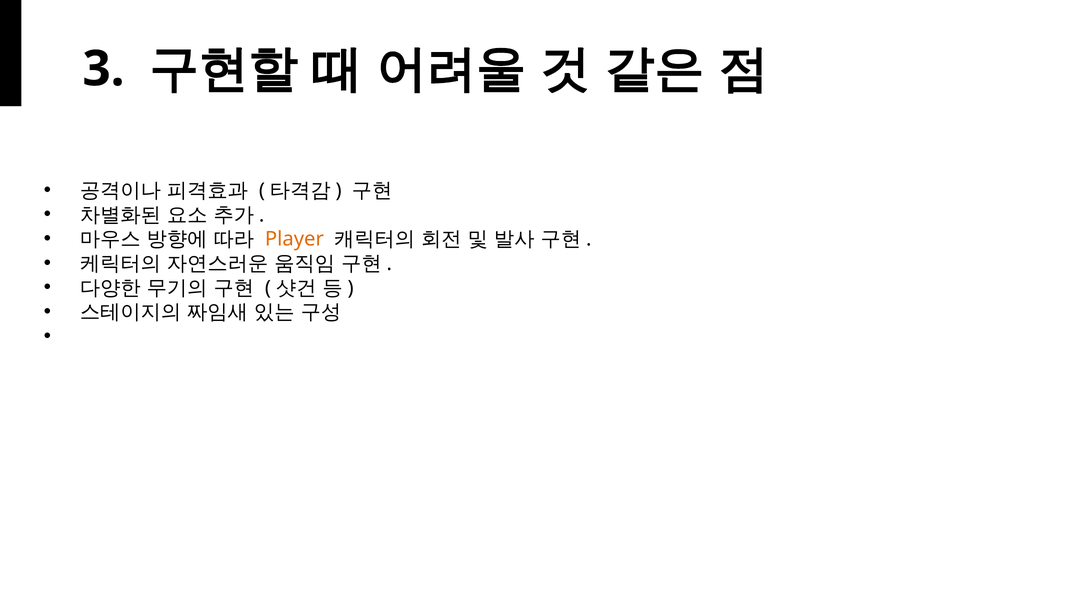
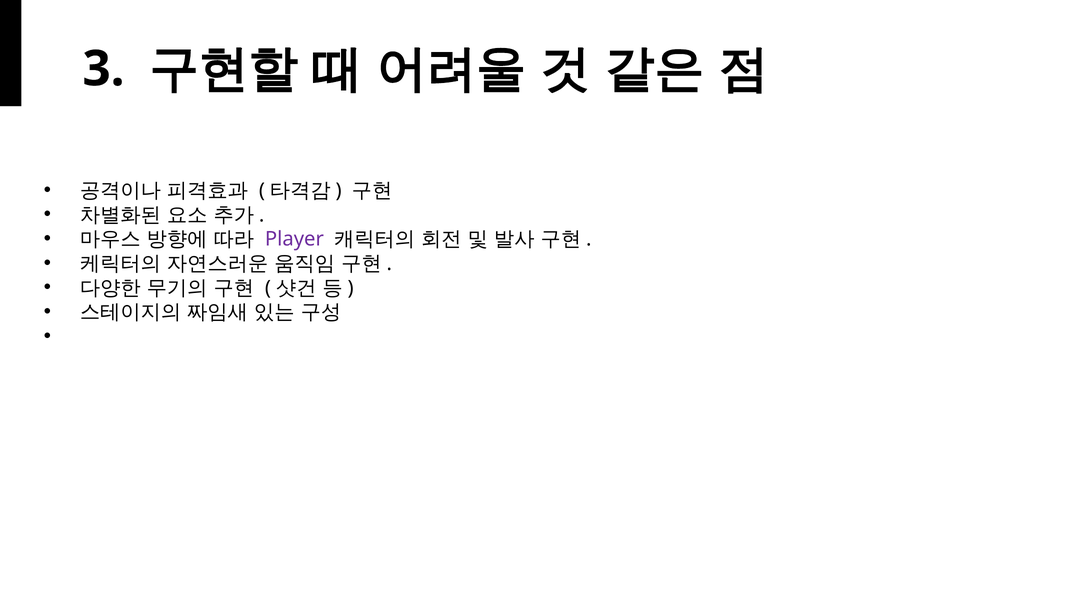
Player colour: orange -> purple
